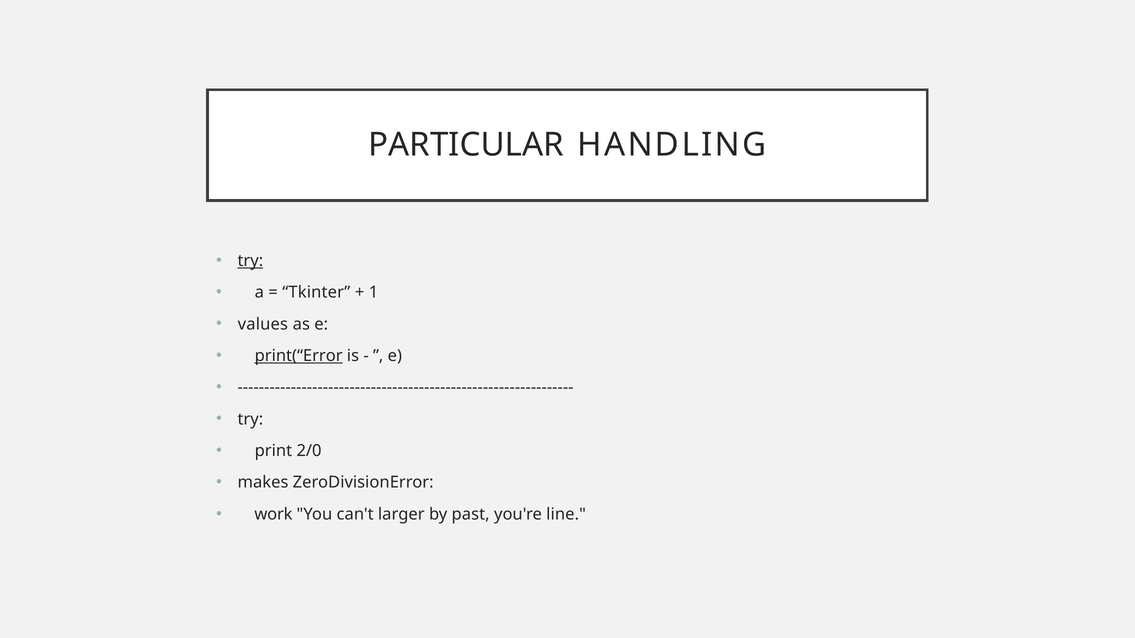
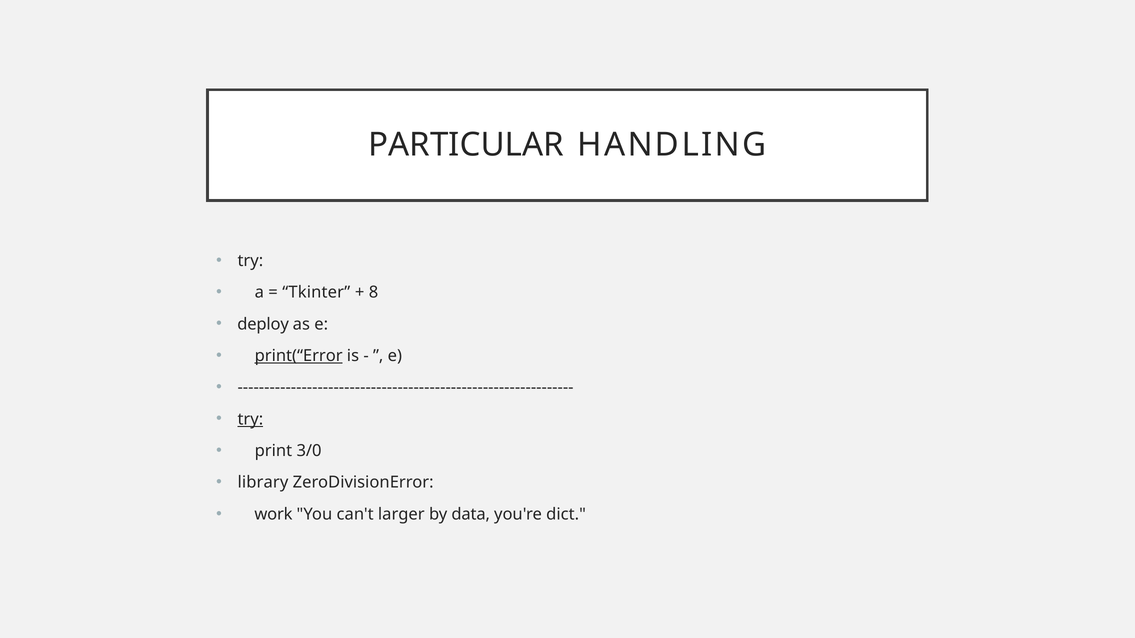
try at (250, 261) underline: present -> none
1: 1 -> 8
values: values -> deploy
try at (250, 419) underline: none -> present
2/0: 2/0 -> 3/0
makes: makes -> library
past: past -> data
line: line -> dict
